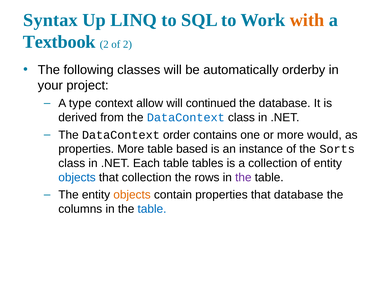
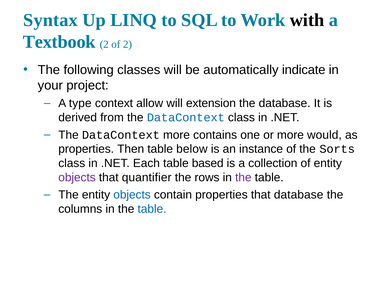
with colour: orange -> black
orderby: orderby -> indicate
continued: continued -> extension
DataContext order: order -> more
properties More: More -> Then
based: based -> below
tables: tables -> based
objects at (77, 178) colour: blue -> purple
that collection: collection -> quantifier
objects at (132, 195) colour: orange -> blue
